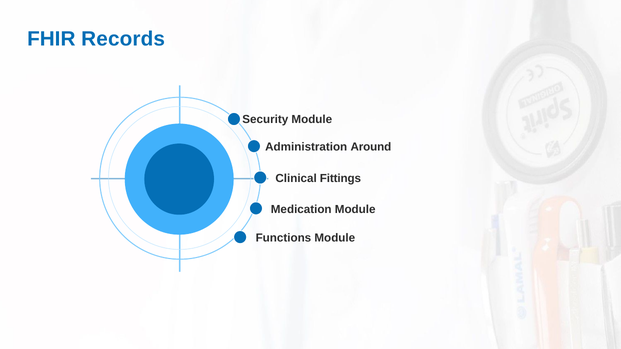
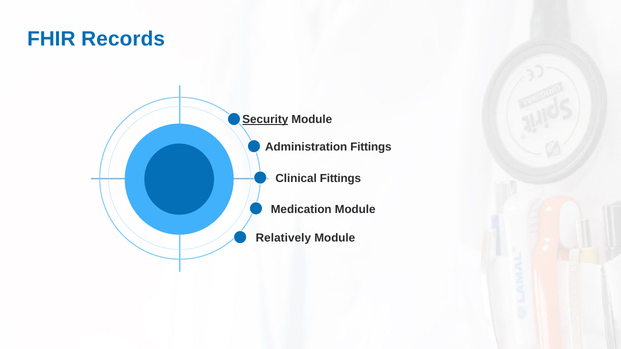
Security underline: none -> present
Administration Around: Around -> Fittings
Functions: Functions -> Relatively
